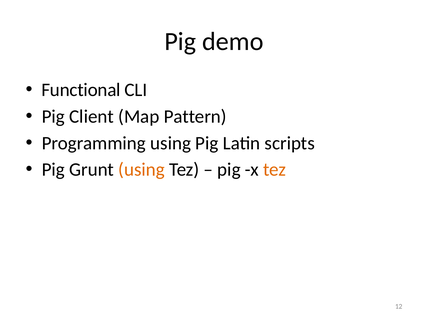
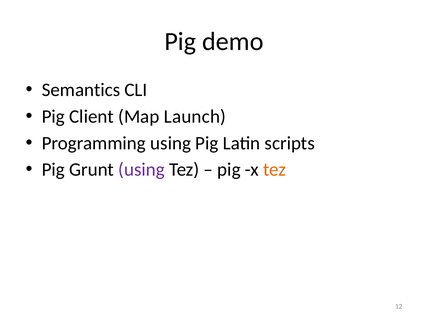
Functional: Functional -> Semantics
Pattern: Pattern -> Launch
using at (142, 170) colour: orange -> purple
